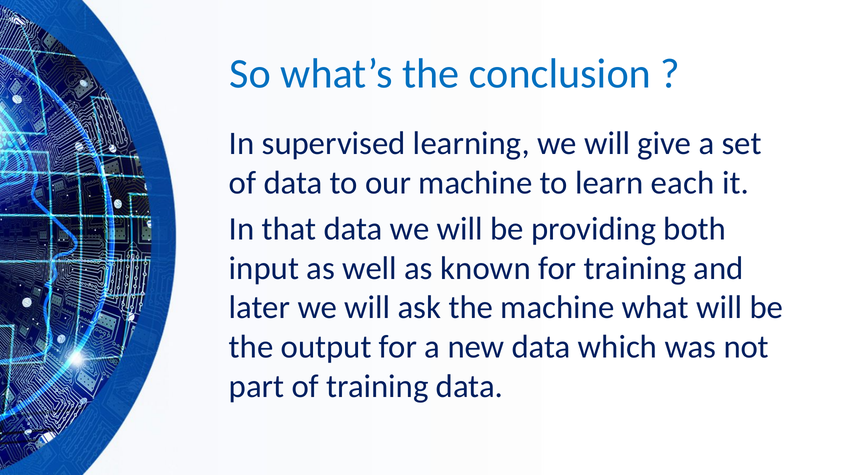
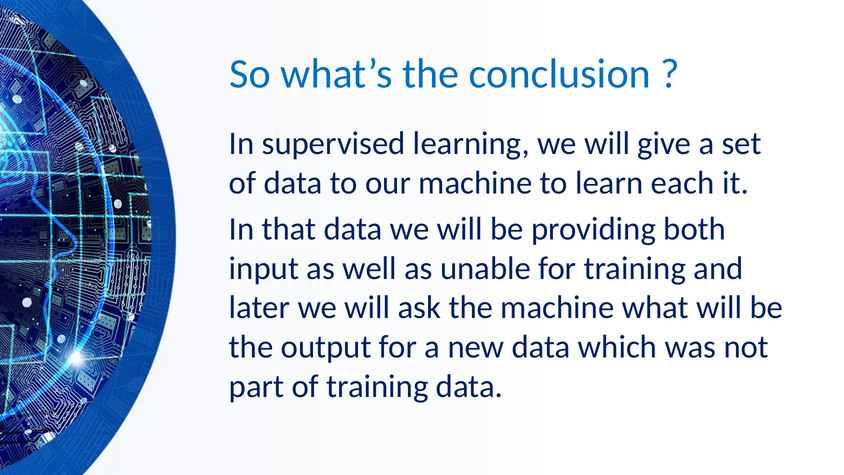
known: known -> unable
